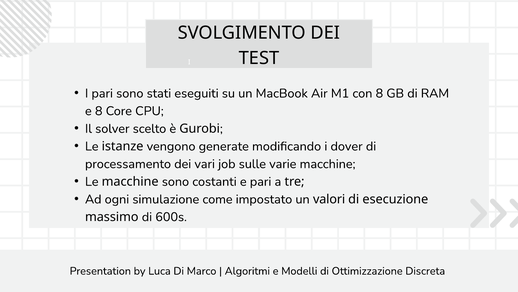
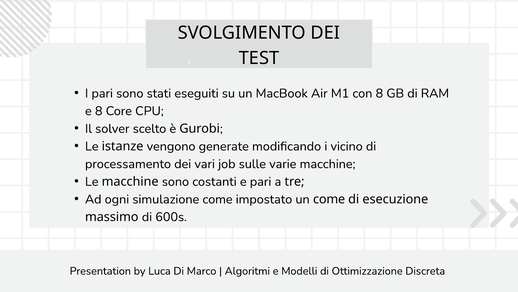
dover: dover -> vicino
un valori: valori -> come
